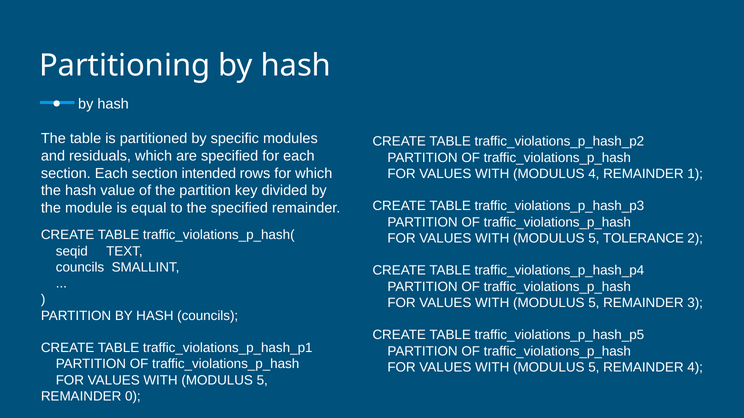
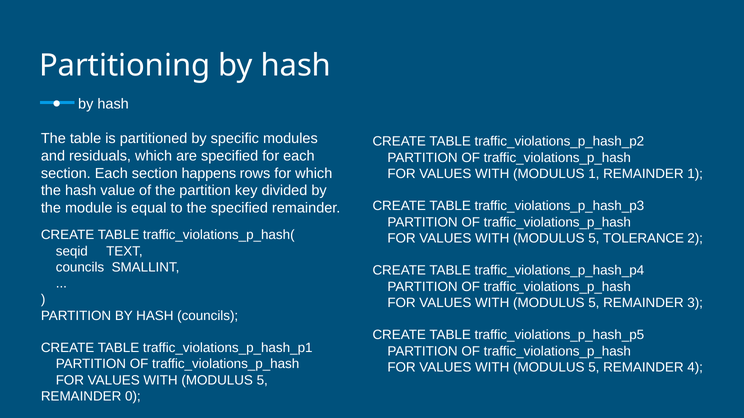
intended: intended -> happens
MODULUS 4: 4 -> 1
